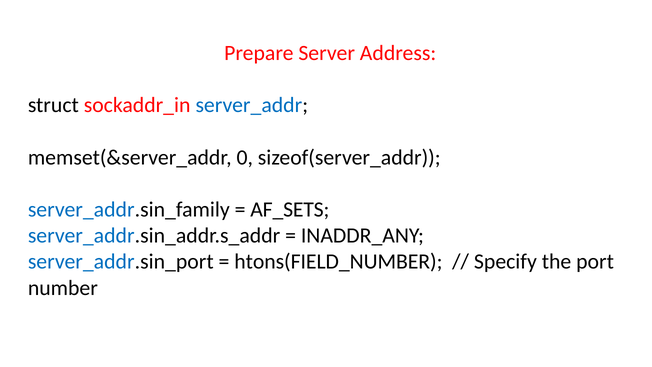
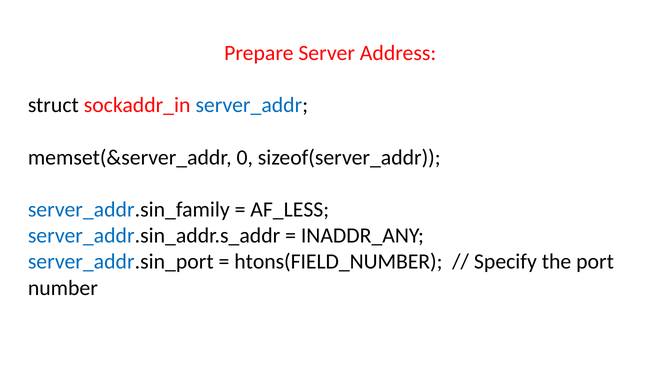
AF_SETS: AF_SETS -> AF_LESS
